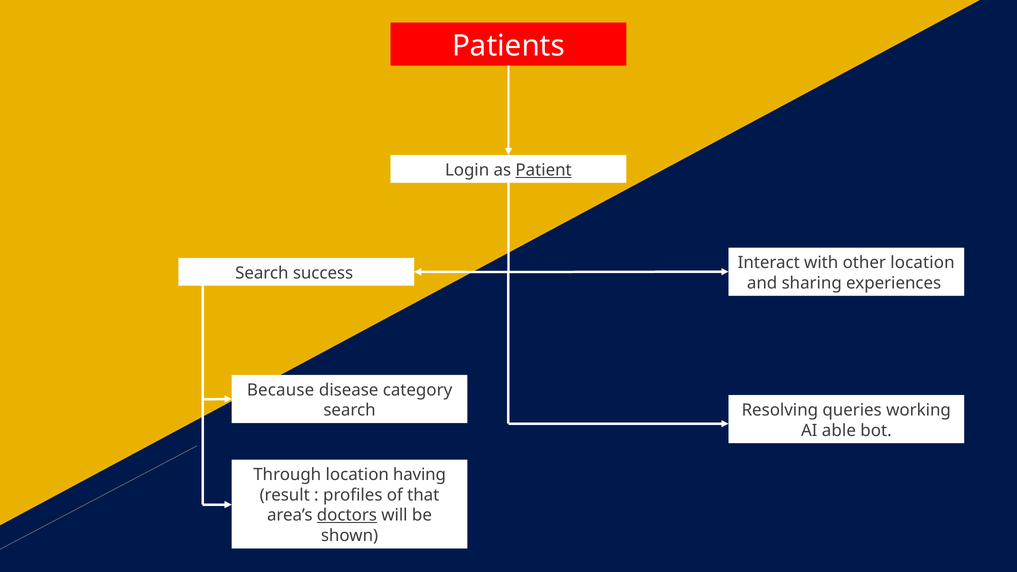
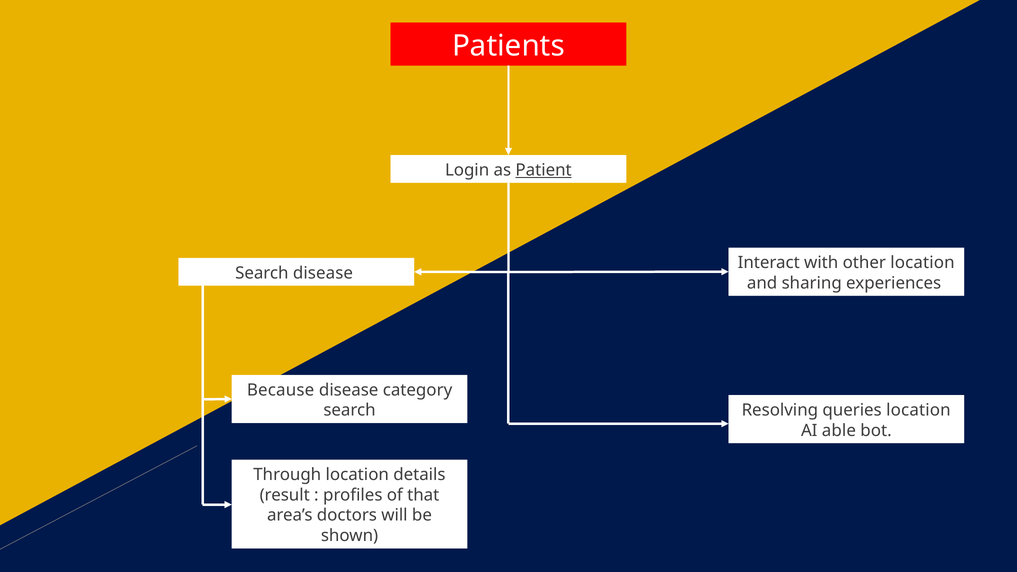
Search success: success -> disease
queries working: working -> location
having: having -> details
doctors underline: present -> none
